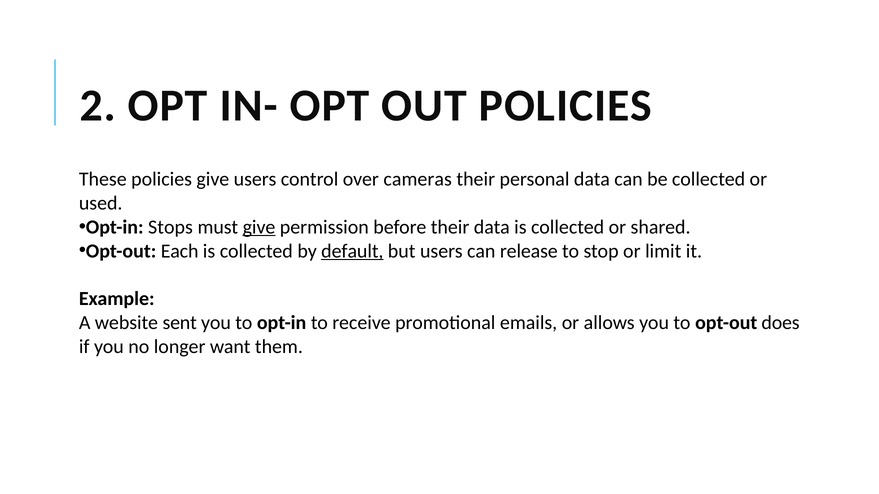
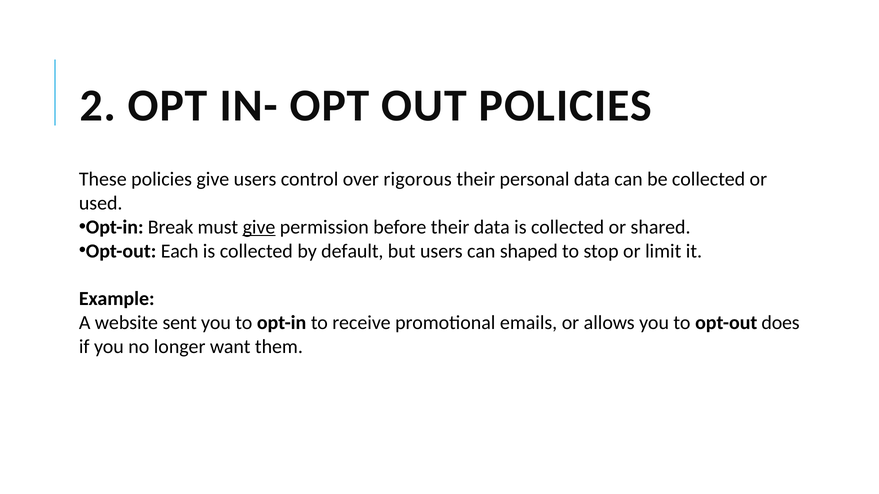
cameras: cameras -> rigorous
Stops: Stops -> Break
default underline: present -> none
release: release -> shaped
